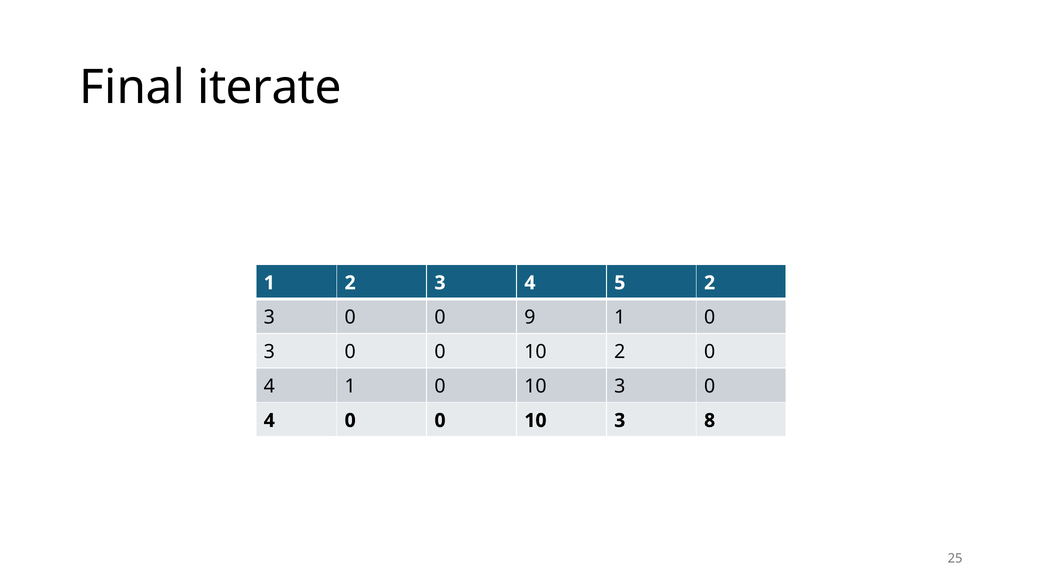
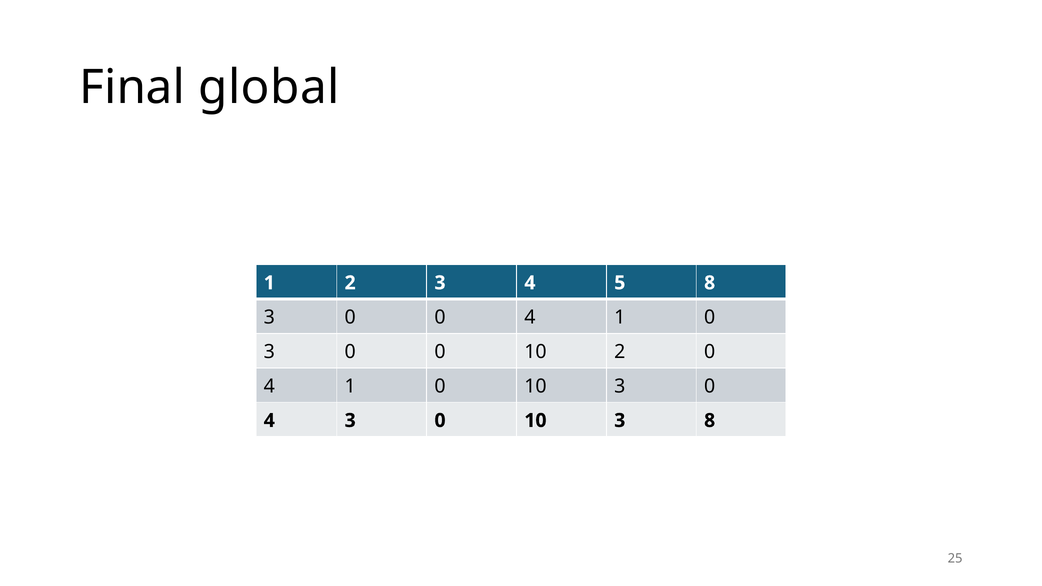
iterate: iterate -> global
5 2: 2 -> 8
0 0 9: 9 -> 4
4 0: 0 -> 3
